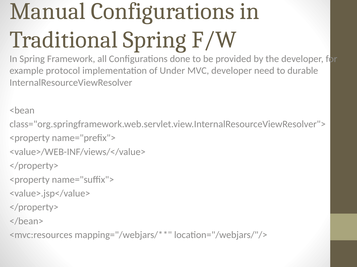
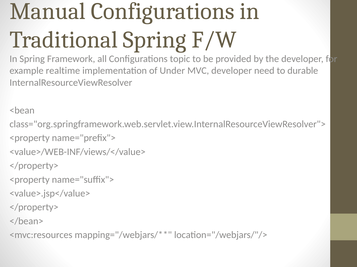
done: done -> topic
protocol: protocol -> realtime
